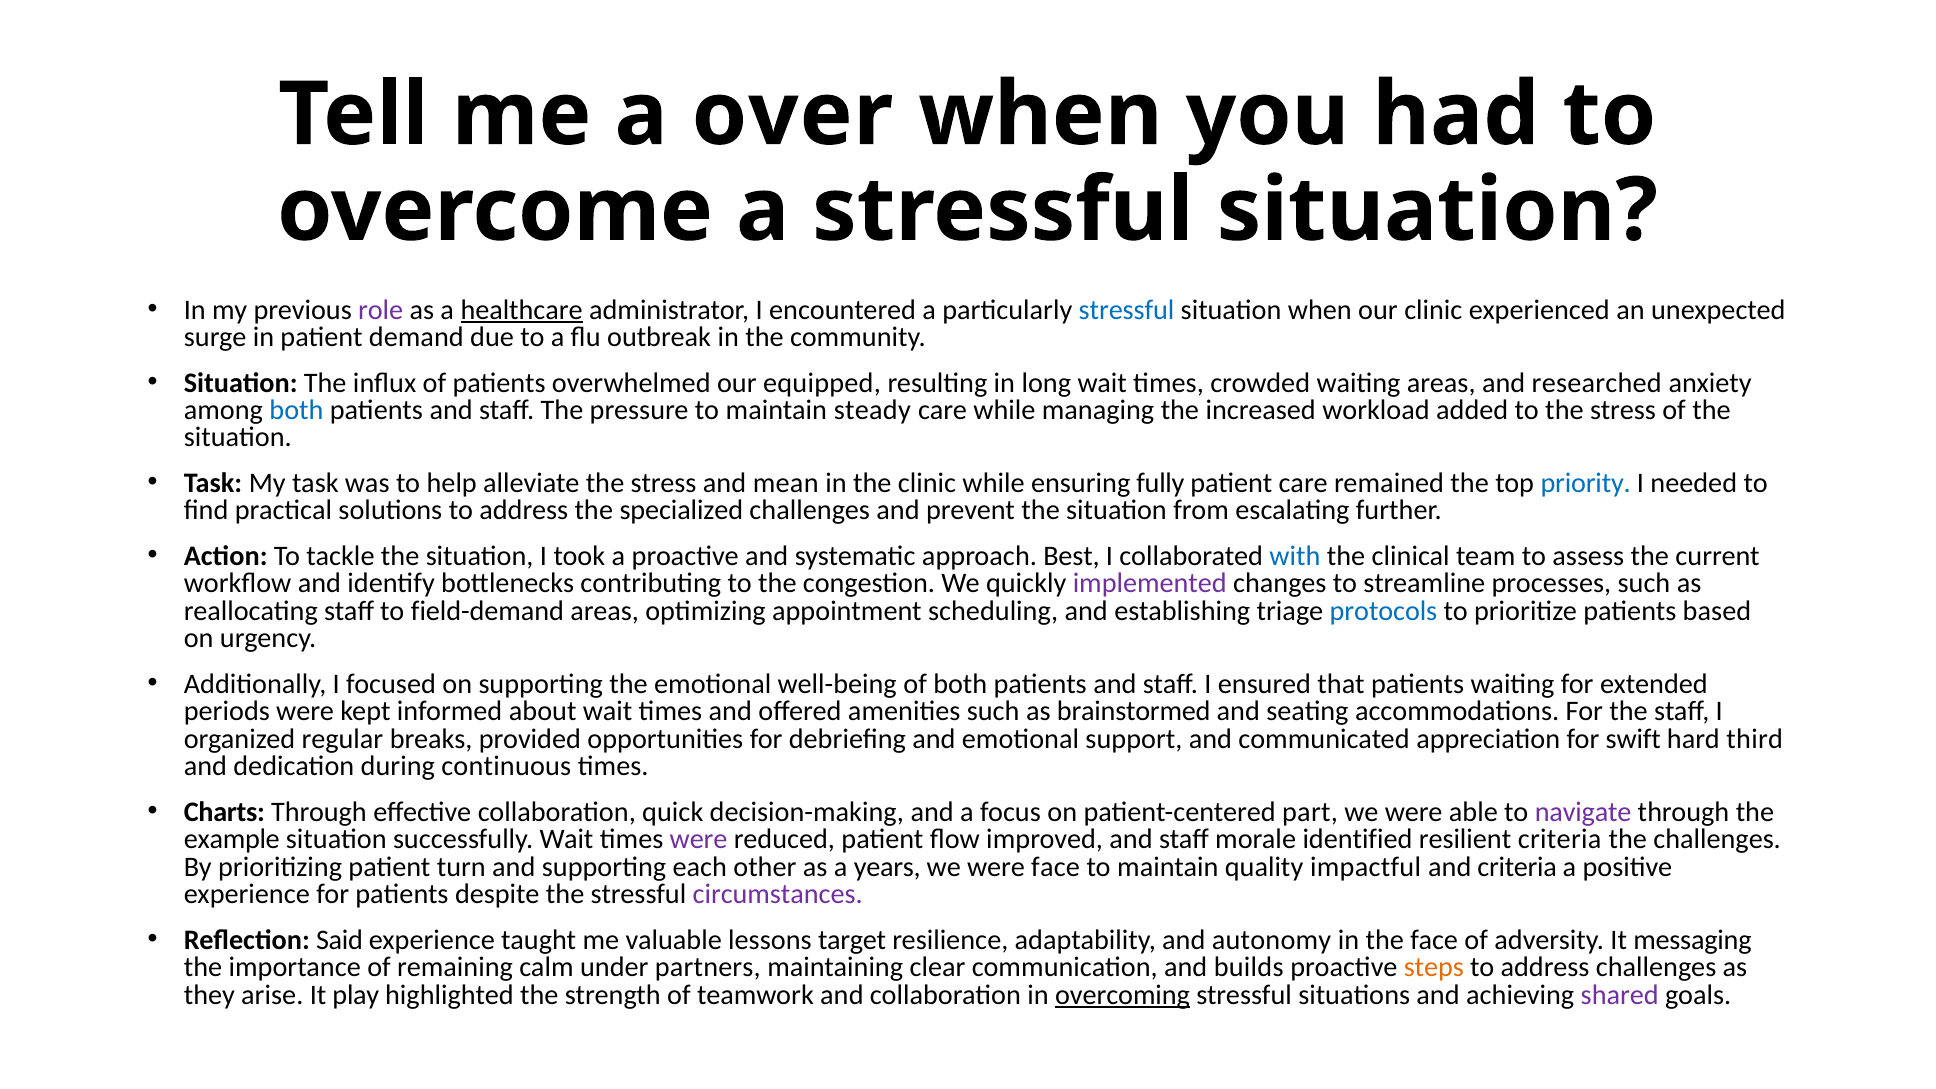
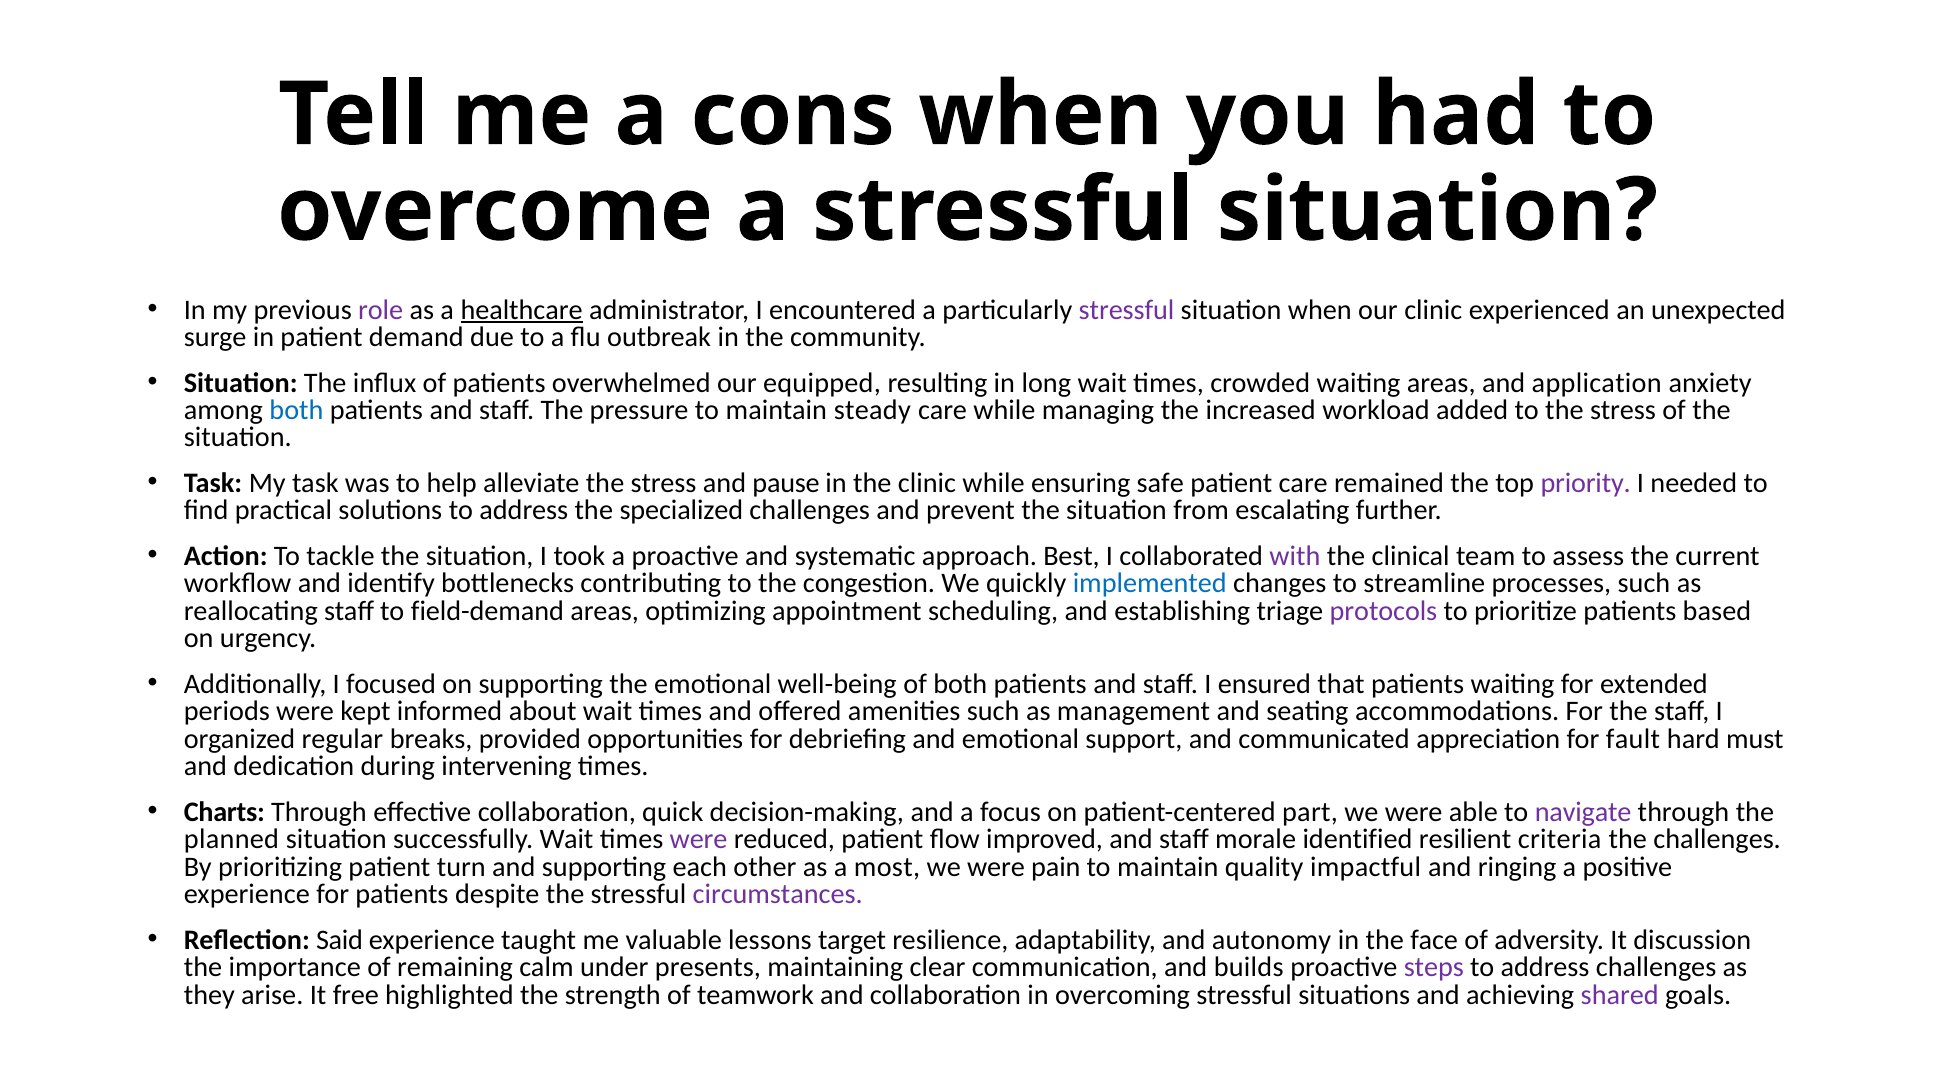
over: over -> cons
stressful at (1127, 310) colour: blue -> purple
researched: researched -> application
mean: mean -> pause
fully: fully -> safe
priority colour: blue -> purple
with colour: blue -> purple
implemented colour: purple -> blue
protocols colour: blue -> purple
brainstormed: brainstormed -> management
swift: swift -> fault
third: third -> must
continuous: continuous -> intervening
example: example -> planned
years: years -> most
were face: face -> pain
and criteria: criteria -> ringing
messaging: messaging -> discussion
partners: partners -> presents
steps colour: orange -> purple
play: play -> free
overcoming underline: present -> none
